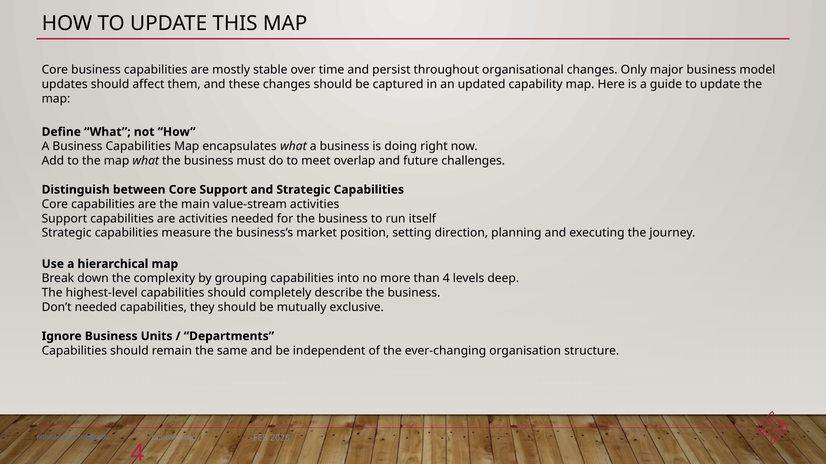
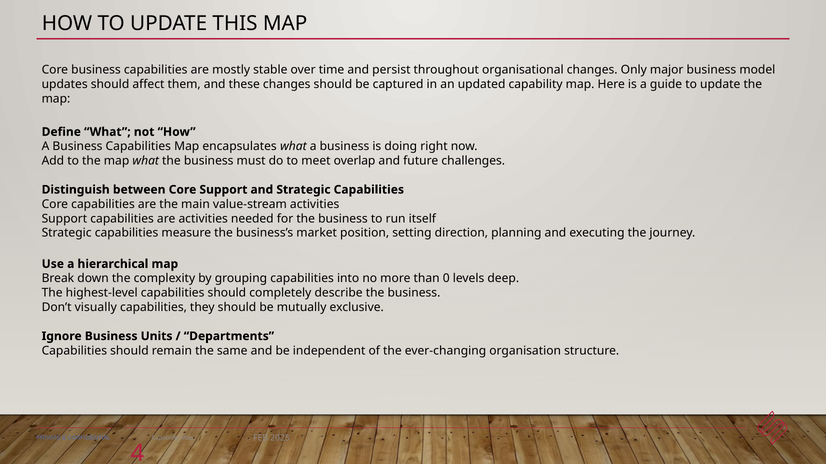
than 4: 4 -> 0
Don’t needed: needed -> visually
